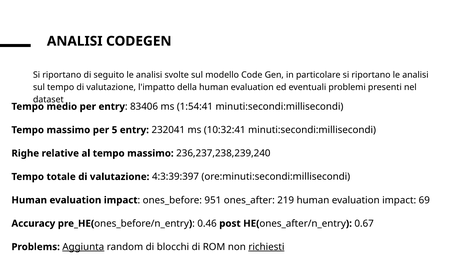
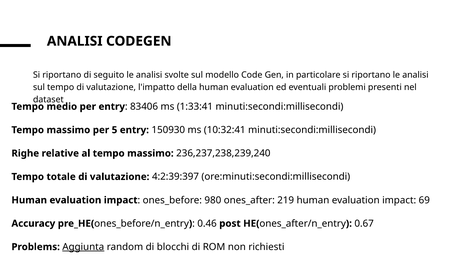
1:54:41: 1:54:41 -> 1:33:41
232041: 232041 -> 150930
4:3:39:397: 4:3:39:397 -> 4:2:39:397
951: 951 -> 980
richiesti underline: present -> none
